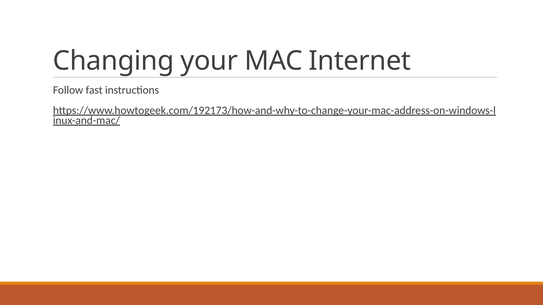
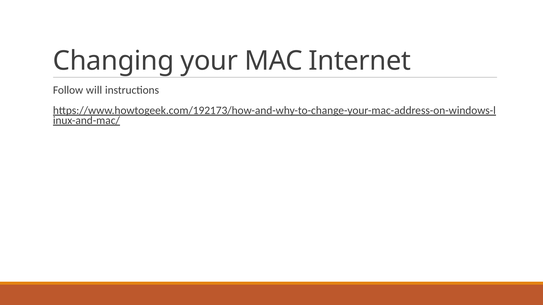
fast: fast -> will
